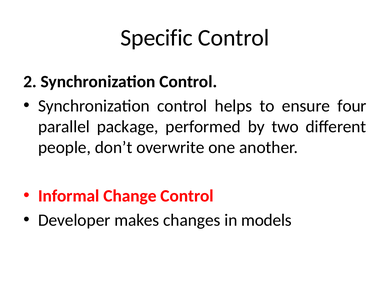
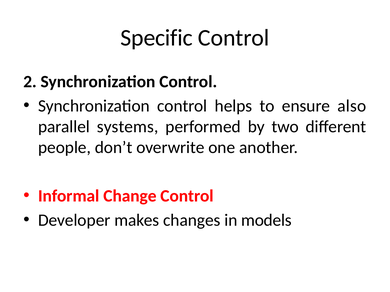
four: four -> also
package: package -> systems
